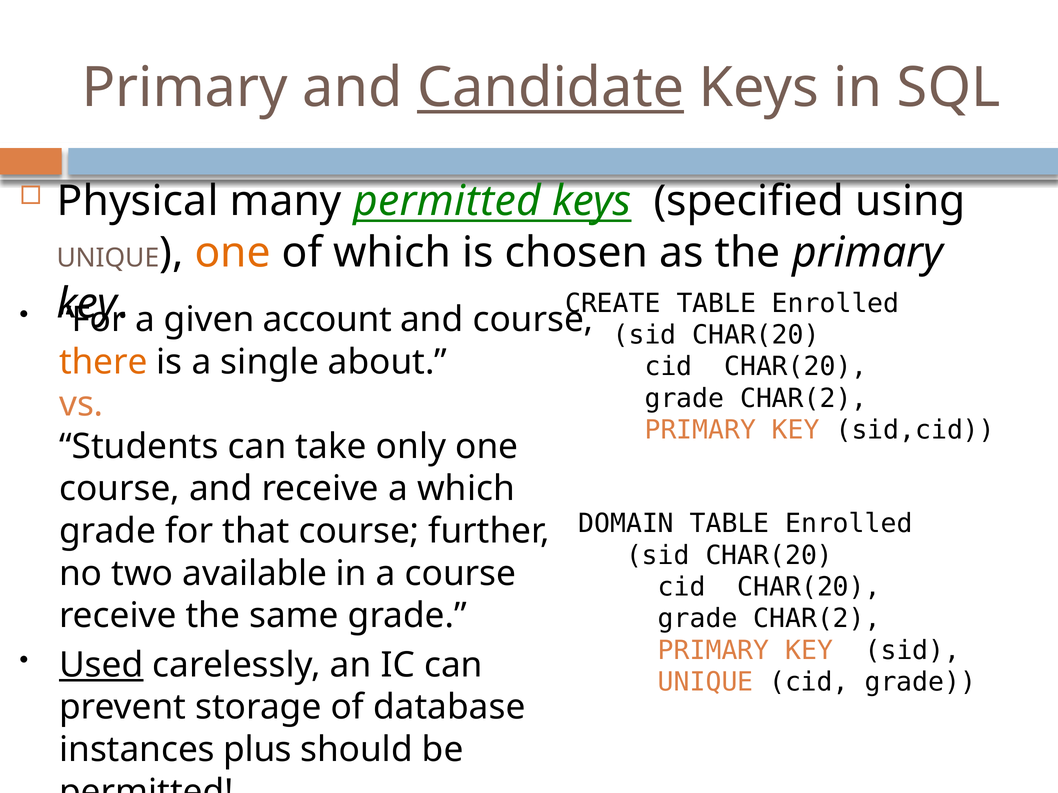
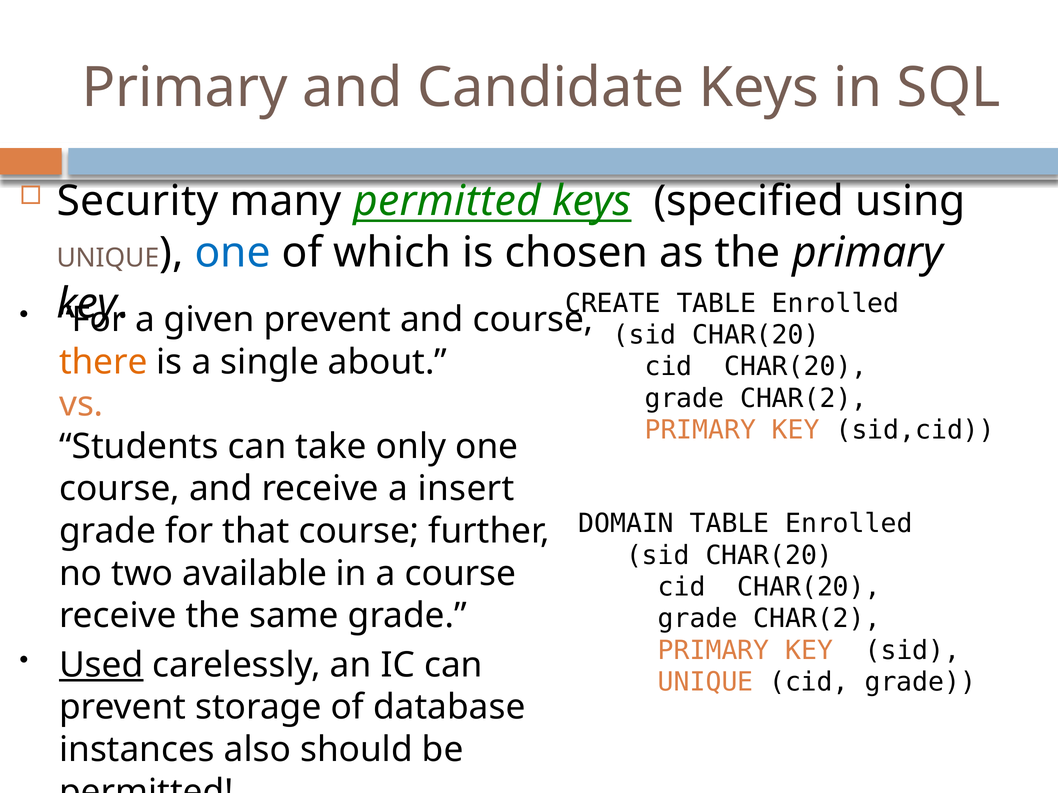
Candidate underline: present -> none
Physical: Physical -> Security
one at (233, 253) colour: orange -> blue
given account: account -> prevent
a which: which -> insert
plus: plus -> also
